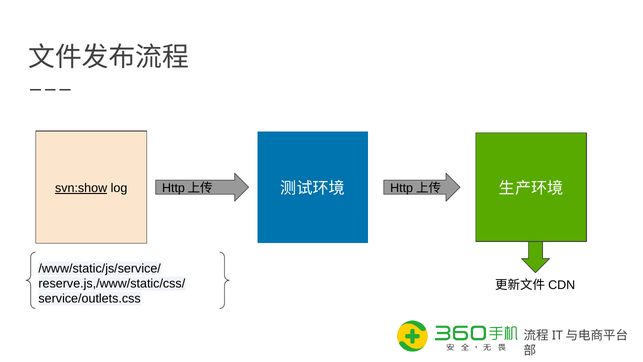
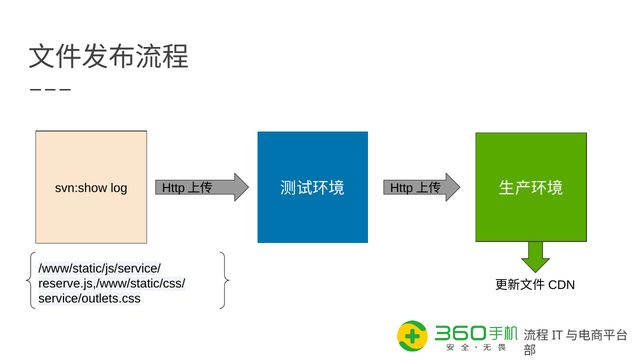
svn:show underline: present -> none
